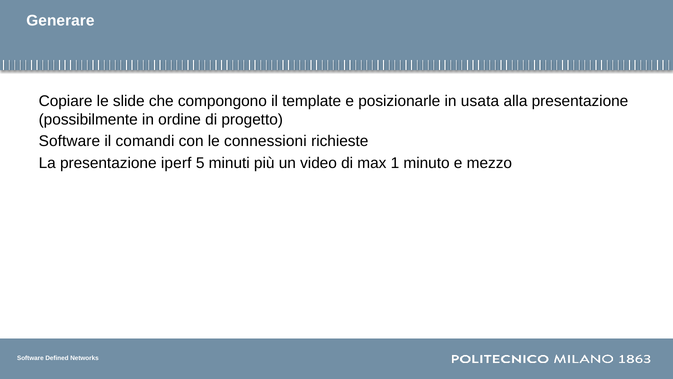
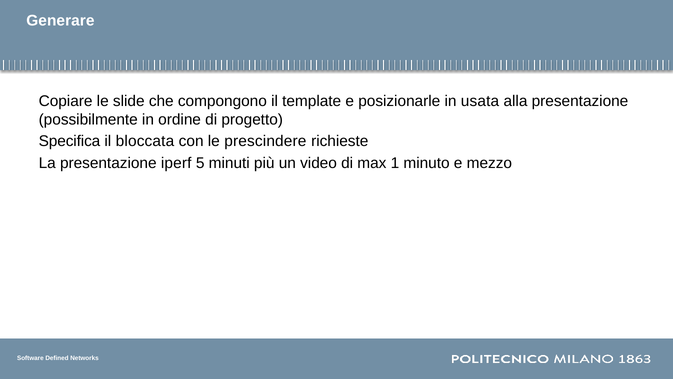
Software at (69, 141): Software -> Specifica
comandi: comandi -> bloccata
connessioni: connessioni -> prescindere
